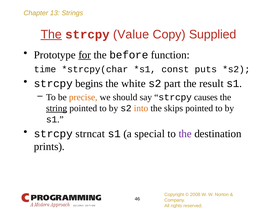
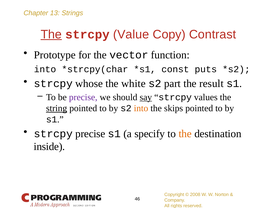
Supplied: Supplied -> Contrast
for underline: present -> none
before: before -> vector
time at (45, 69): time -> into
begins: begins -> whose
precise at (83, 97) colour: orange -> purple
say underline: none -> present
causes: causes -> values
strcpy strncat: strncat -> precise
special: special -> specify
the at (185, 134) colour: purple -> orange
prints: prints -> inside
